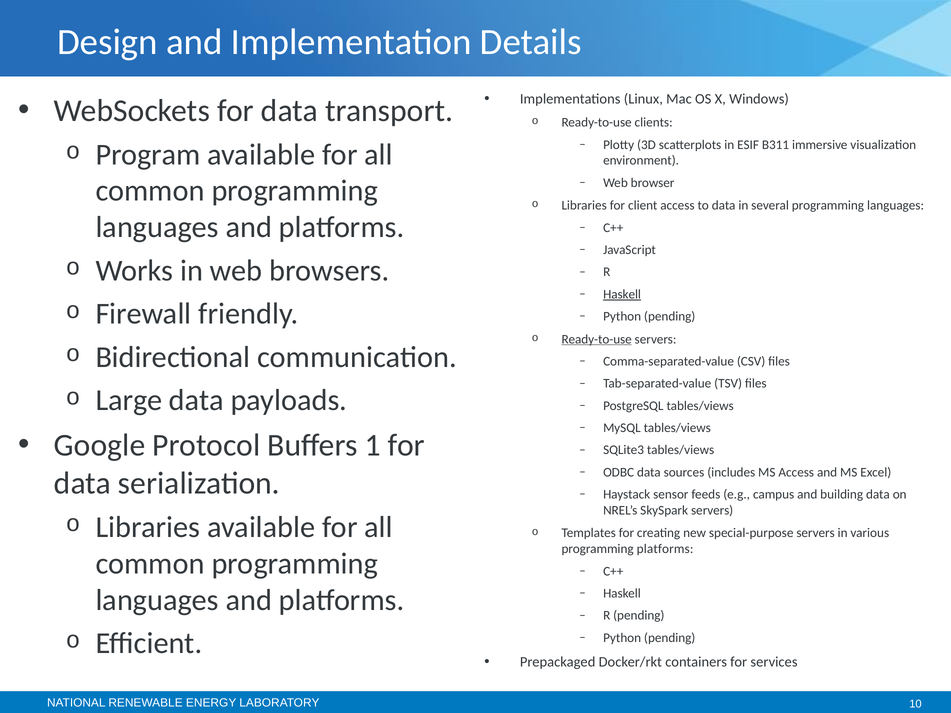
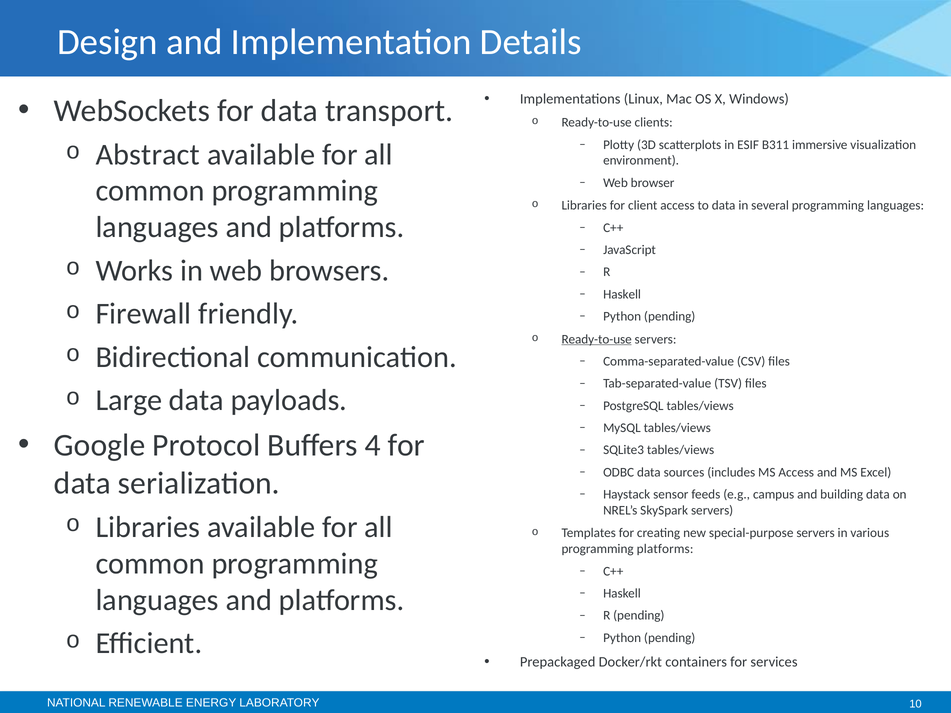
Program: Program -> Abstract
Haskell at (622, 294) underline: present -> none
1: 1 -> 4
